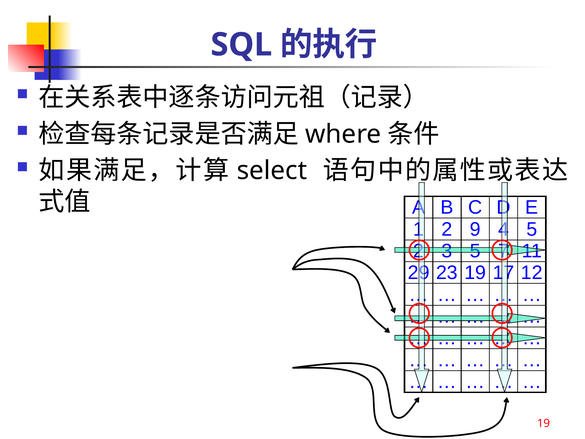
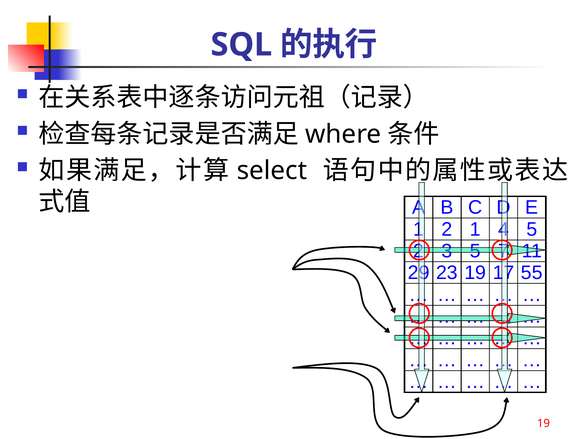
2 9: 9 -> 1
12: 12 -> 55
